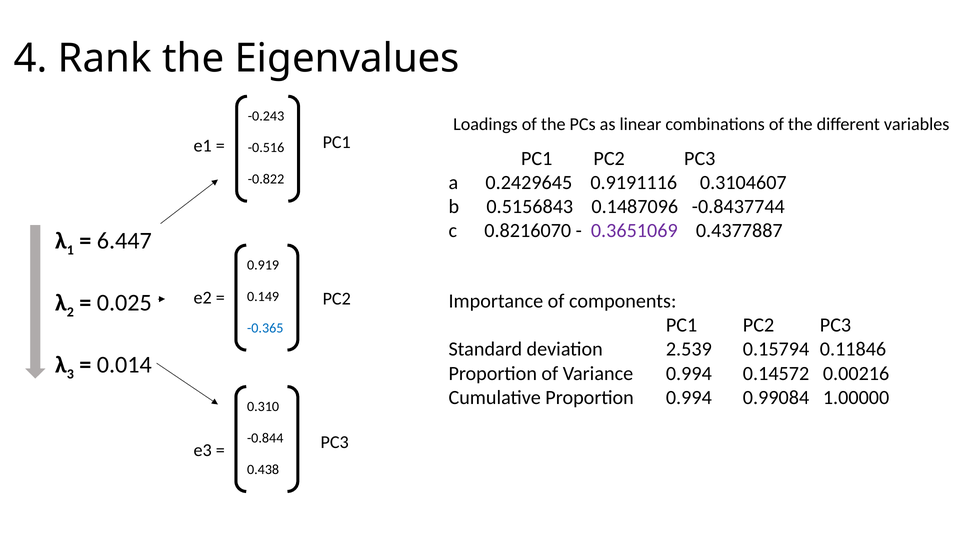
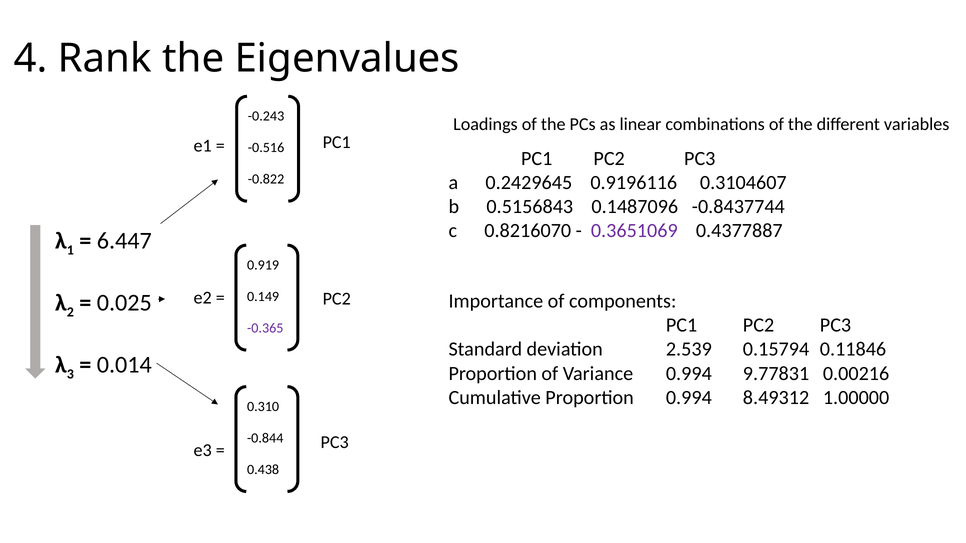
0.9191116: 0.9191116 -> 0.9196116
-0.365 colour: blue -> purple
0.14572: 0.14572 -> 9.77831
0.99084: 0.99084 -> 8.49312
